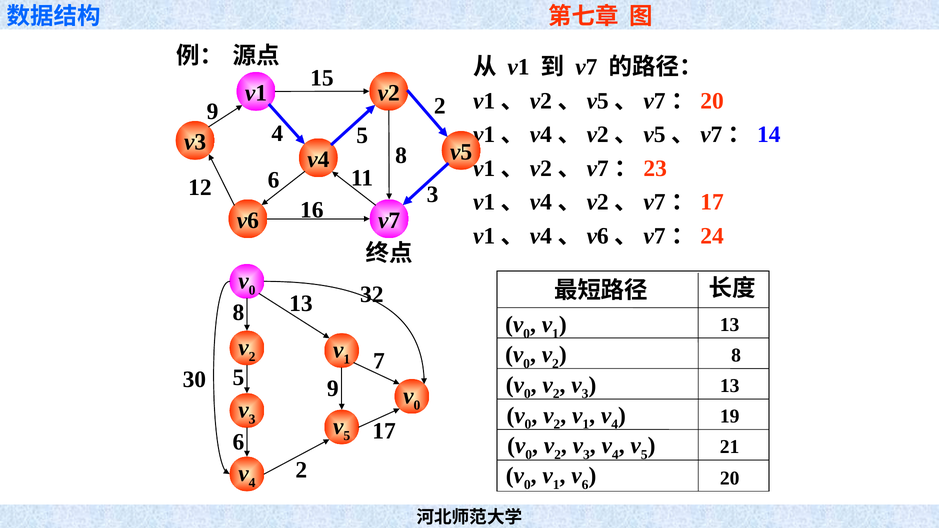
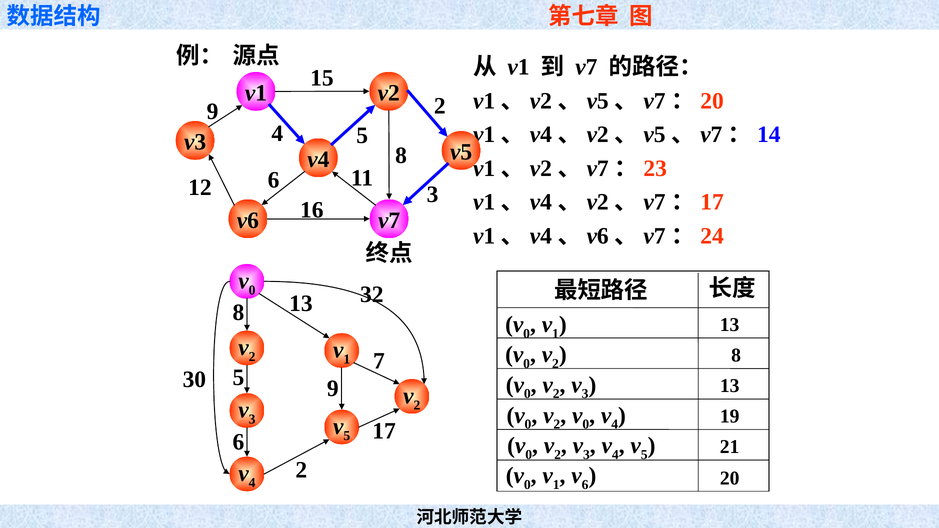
0 at (417, 405): 0 -> 2
1 at (586, 425): 1 -> 0
